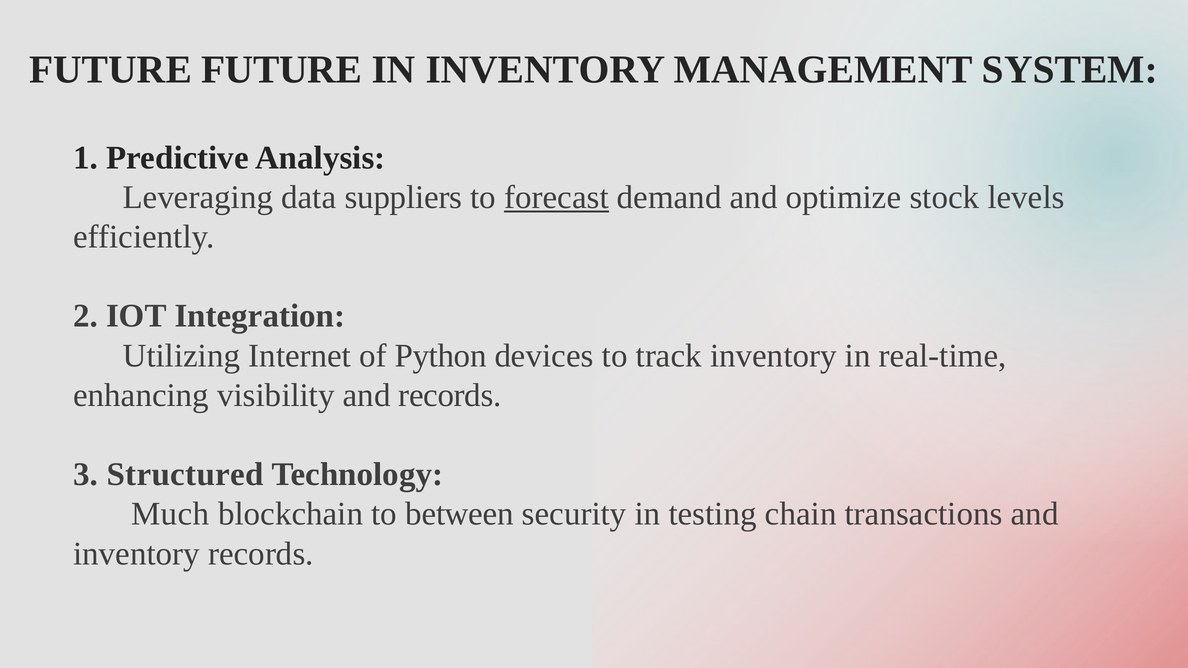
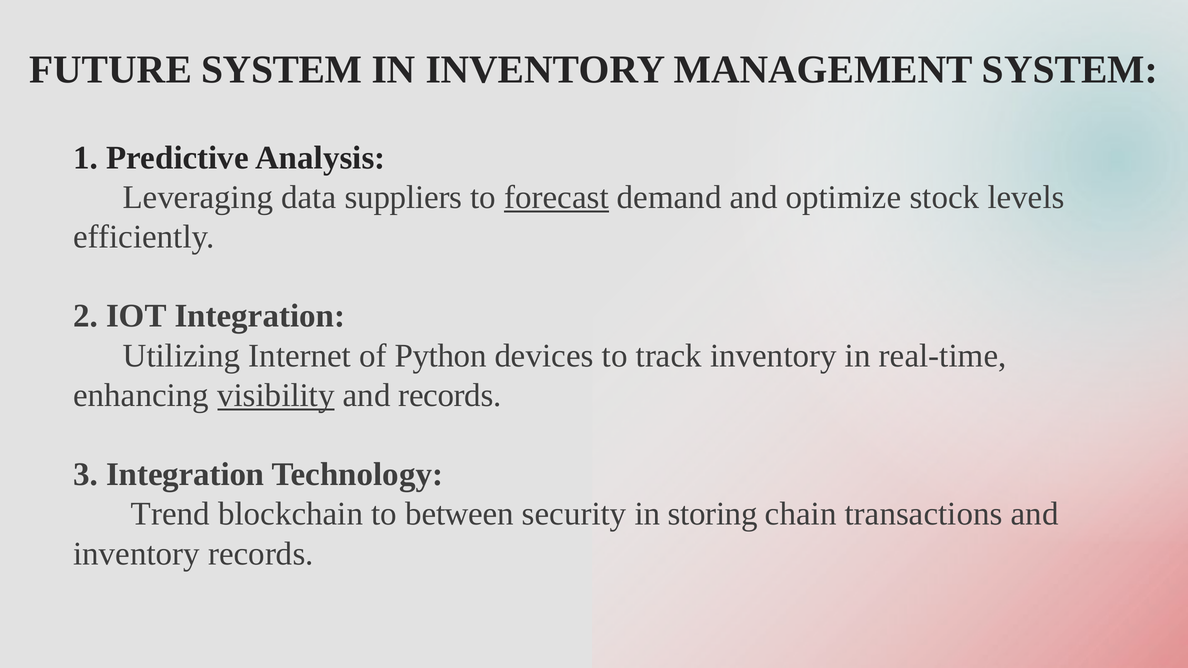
FUTURE FUTURE: FUTURE -> SYSTEM
visibility underline: none -> present
3 Structured: Structured -> Integration
Much: Much -> Trend
testing: testing -> storing
